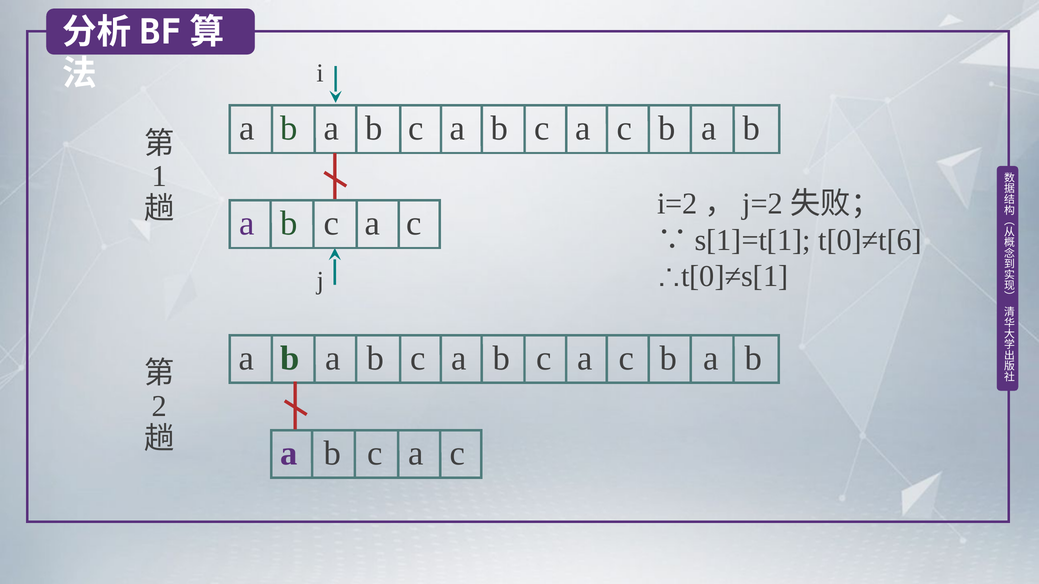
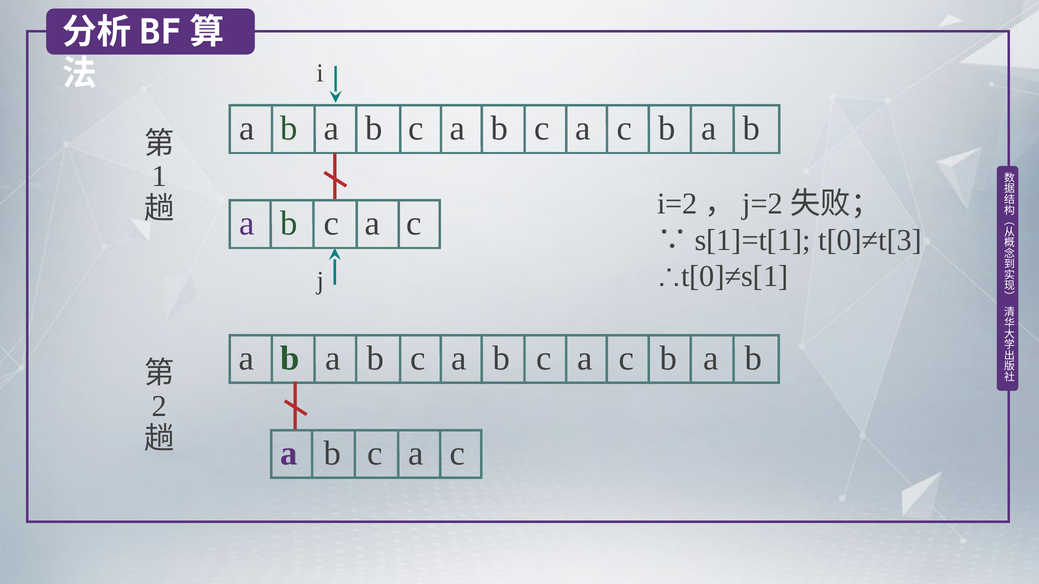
t[0]≠t[6: t[0]≠t[6 -> t[0]≠t[3
